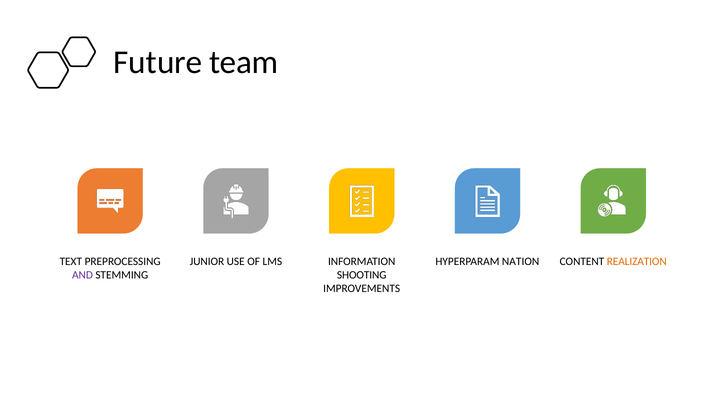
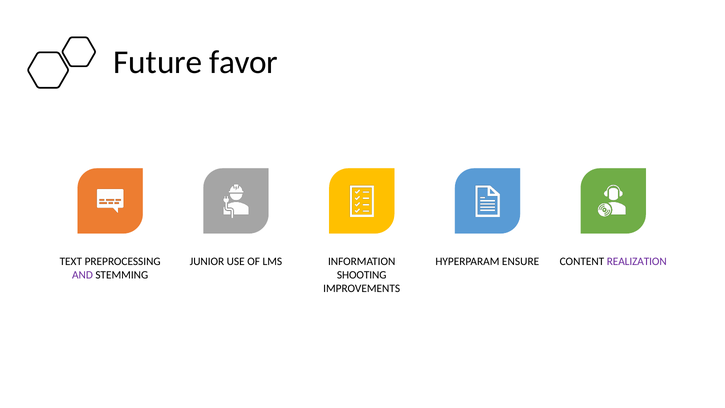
team: team -> favor
NATION: NATION -> ENSURE
REALIZATION colour: orange -> purple
